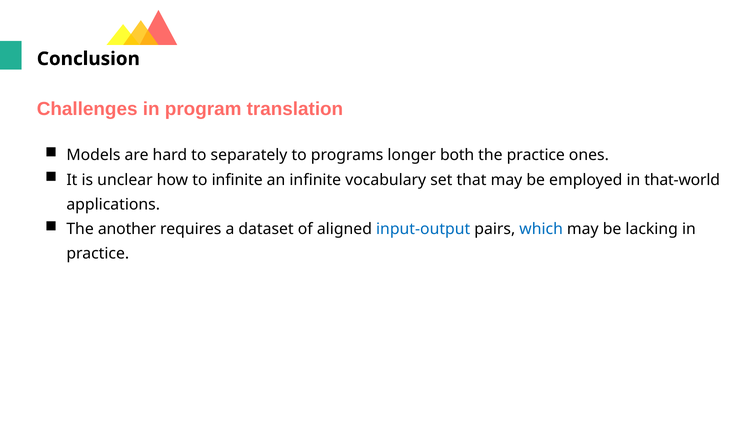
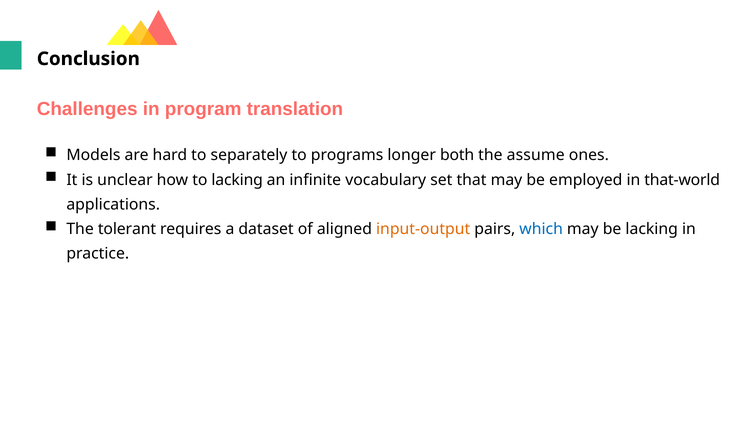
the practice: practice -> assume
to infinite: infinite -> lacking
another: another -> tolerant
input-output colour: blue -> orange
